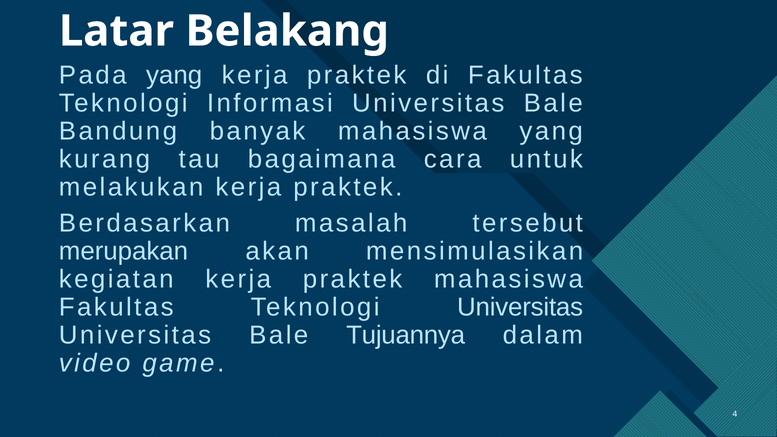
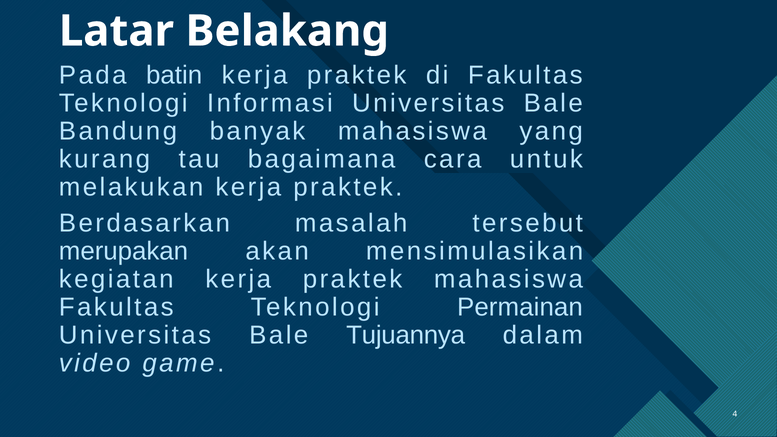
yang at (174, 75): yang -> batin
Teknologi Universitas: Universitas -> Permainan
